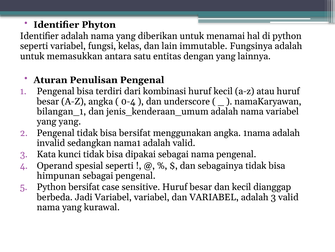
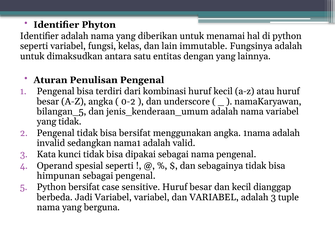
memasukkan: memasukkan -> dimaksudkan
0-4: 0-4 -> 0-2
bilangan_1: bilangan_1 -> bilangan_5
yang yang: yang -> tidak
3 valid: valid -> tuple
kurawal: kurawal -> berguna
